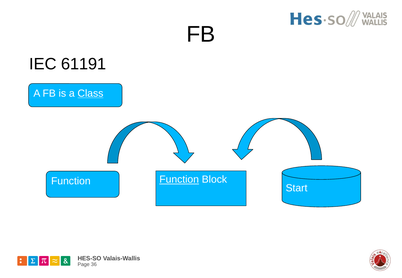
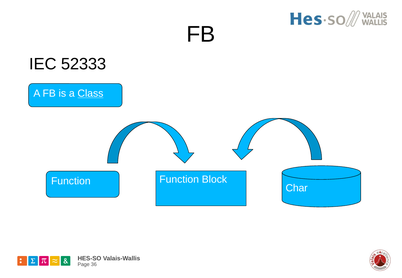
61191: 61191 -> 52333
Function at (179, 180) underline: present -> none
Start: Start -> Char
